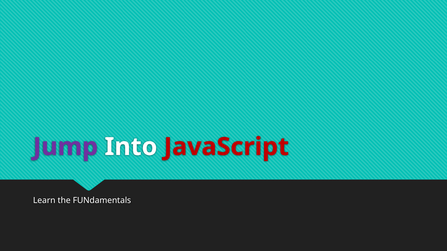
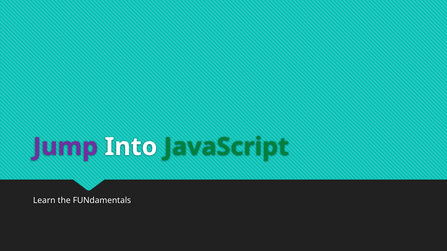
JavaScript colour: red -> green
